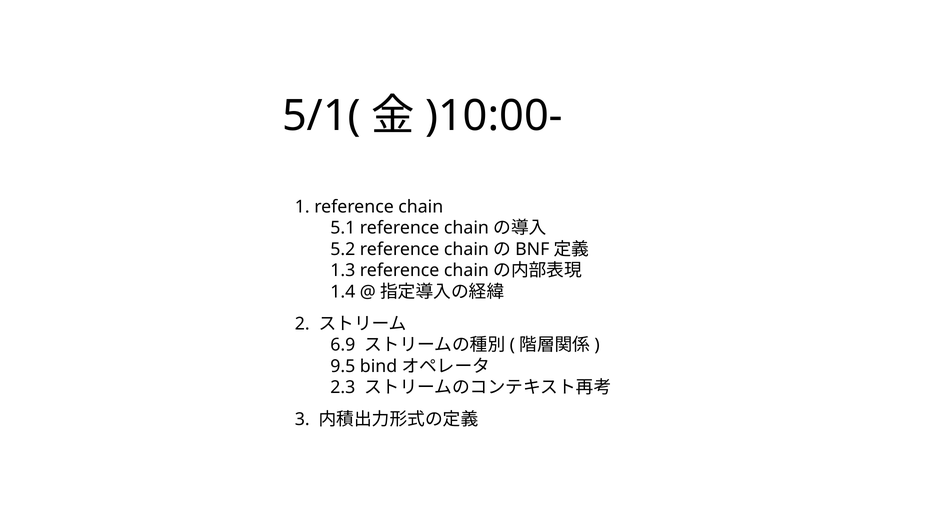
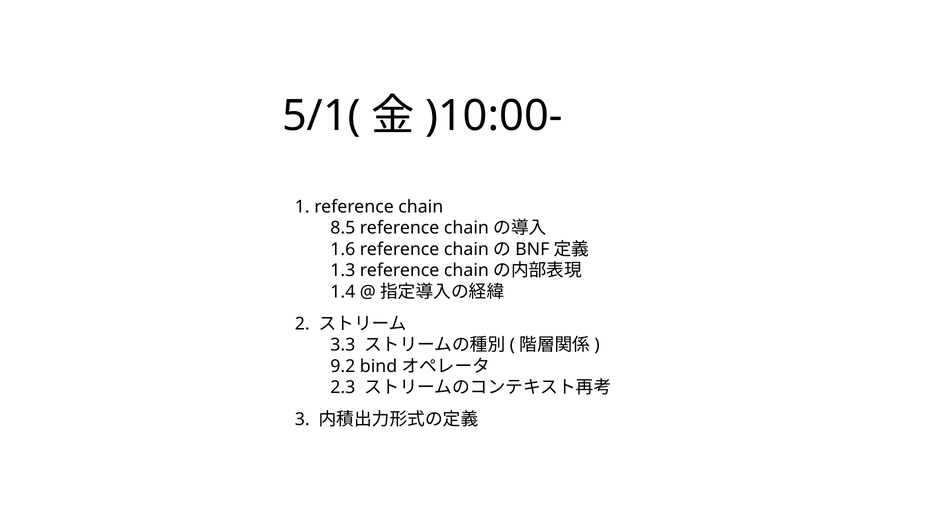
5.1: 5.1 -> 8.5
5.2: 5.2 -> 1.6
6.9: 6.9 -> 3.3
9.5: 9.5 -> 9.2
